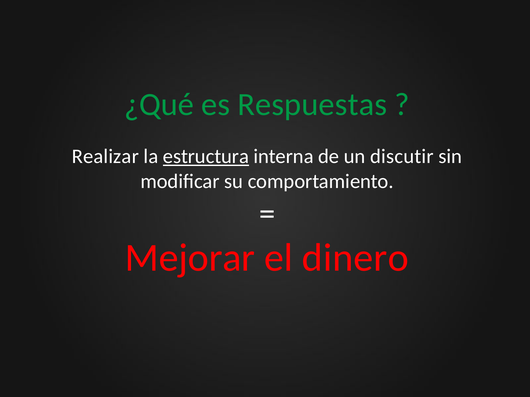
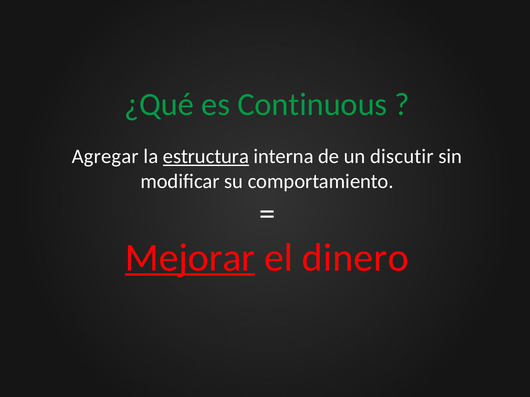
Respuestas: Respuestas -> Continuous
Realizar: Realizar -> Agregar
Mejorar underline: none -> present
